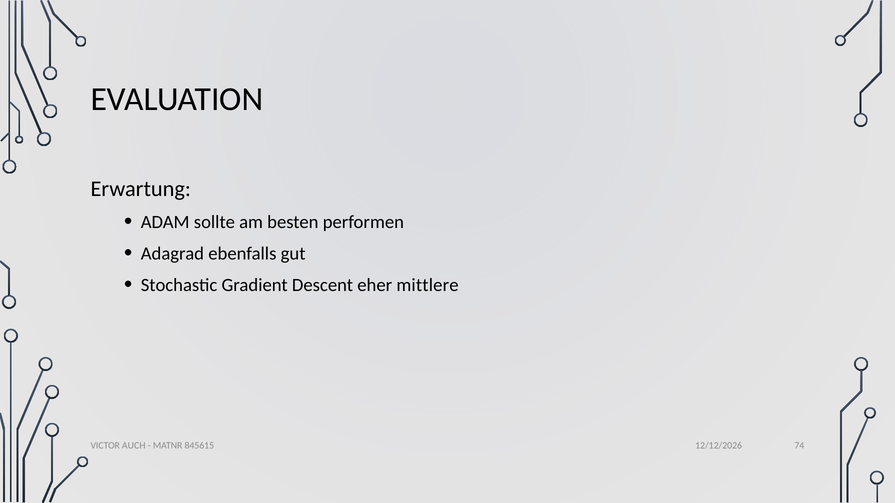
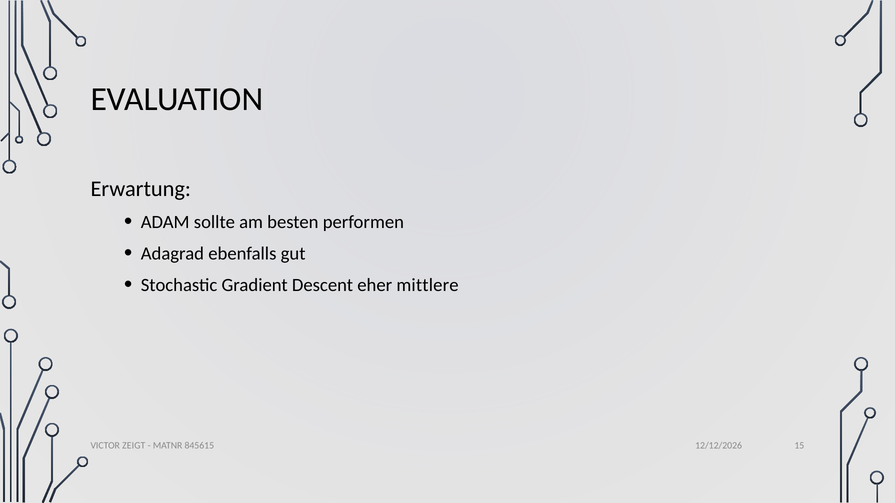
AUCH: AUCH -> ZEIGT
74: 74 -> 15
